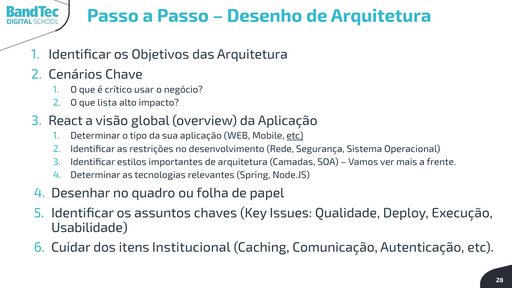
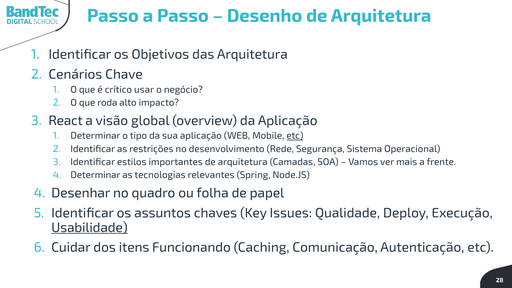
lista: lista -> roda
Usabilidade underline: none -> present
Institucional: Institucional -> Funcionando
